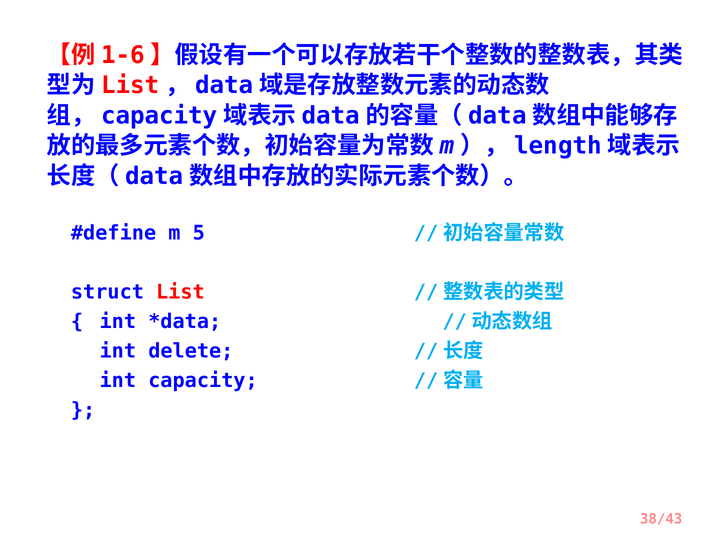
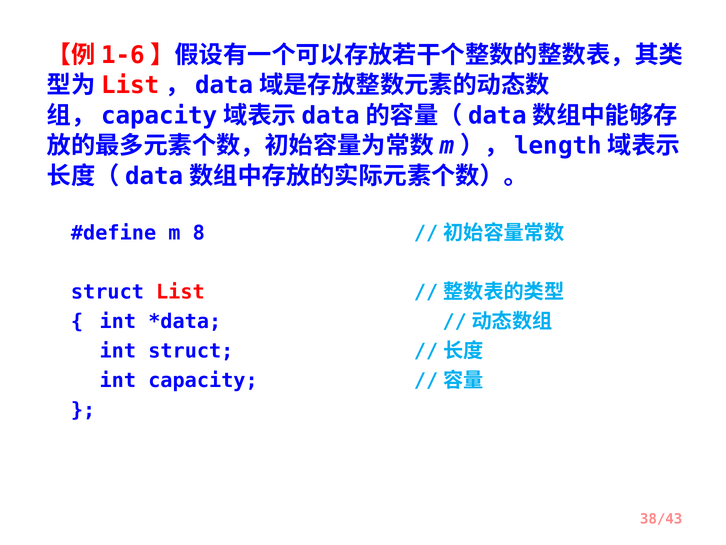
5: 5 -> 8
int delete: delete -> struct
